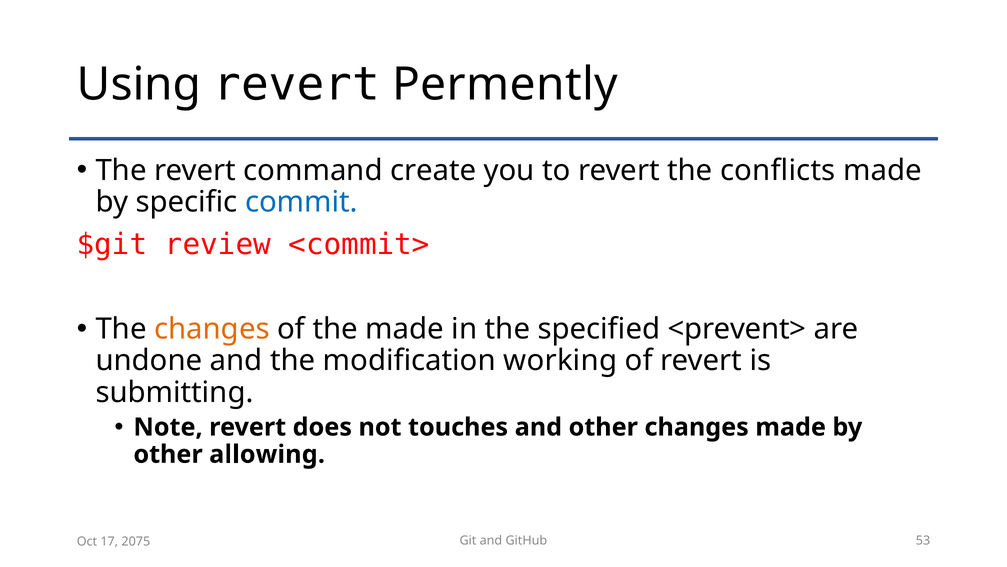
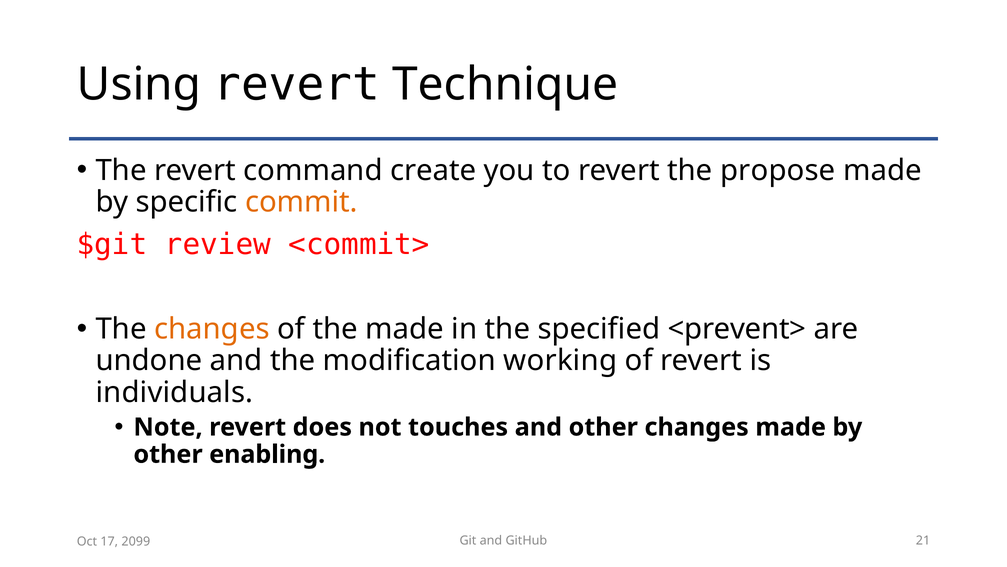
Permently: Permently -> Technique
conflicts: conflicts -> propose
commit colour: blue -> orange
submitting: submitting -> individuals
allowing: allowing -> enabling
53: 53 -> 21
2075: 2075 -> 2099
